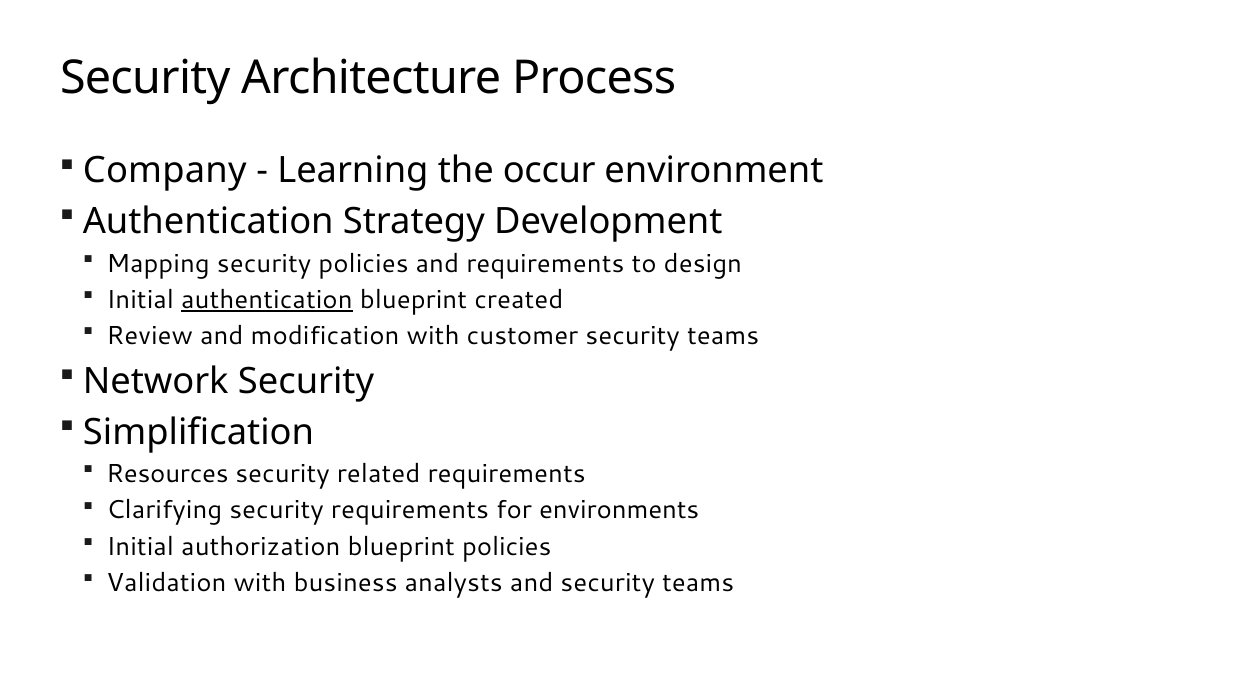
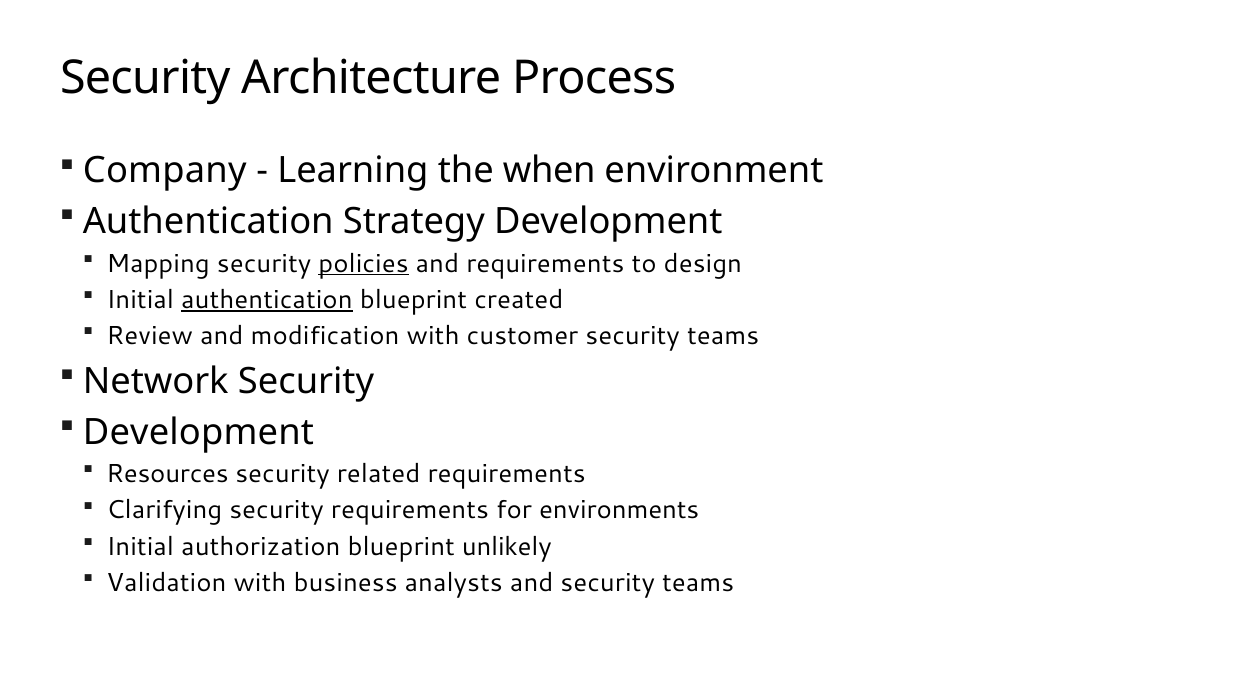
occur: occur -> when
policies at (364, 263) underline: none -> present
Simplification at (199, 432): Simplification -> Development
blueprint policies: policies -> unlikely
